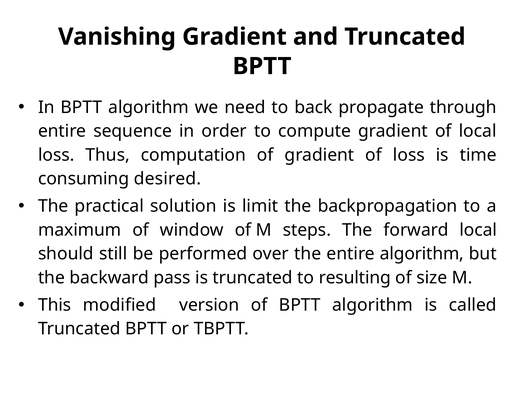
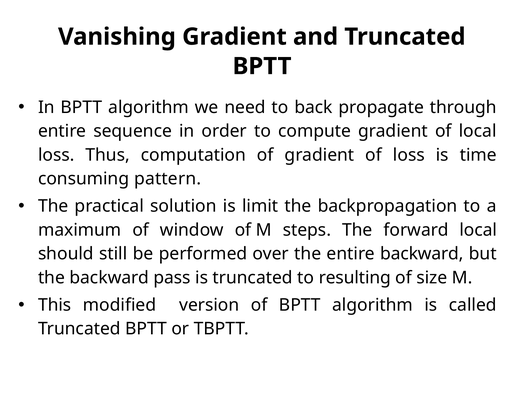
desired: desired -> pattern
entire algorithm: algorithm -> backward
